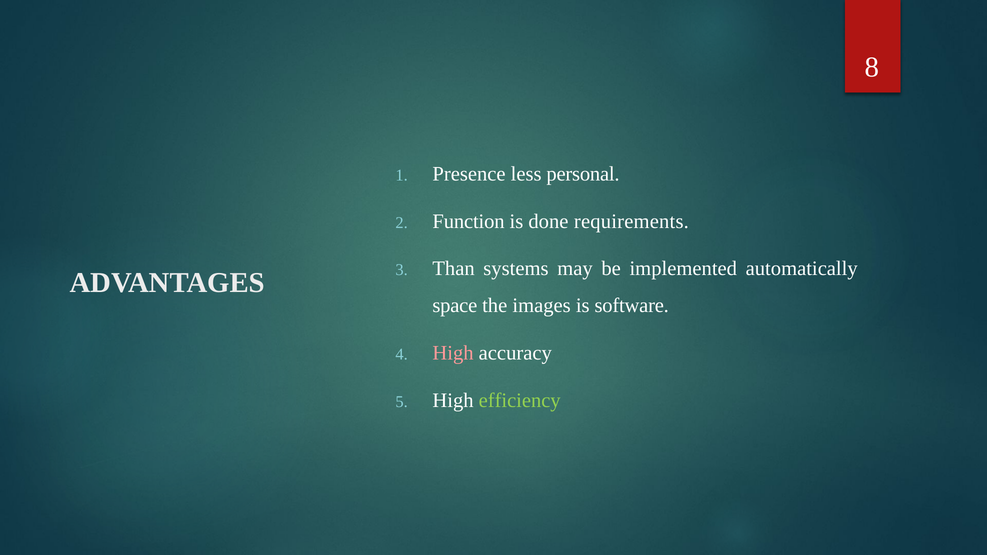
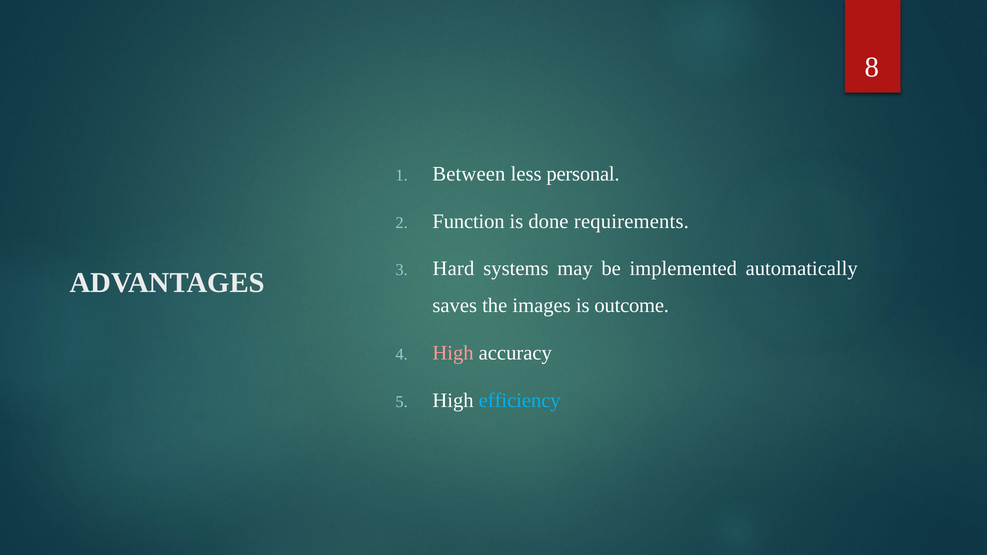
Presence: Presence -> Between
Than: Than -> Hard
space: space -> saves
software: software -> outcome
efficiency colour: light green -> light blue
